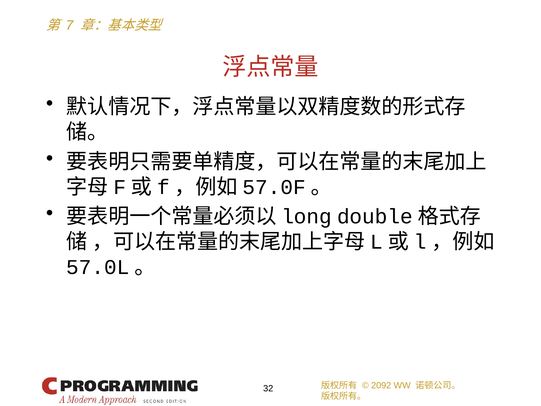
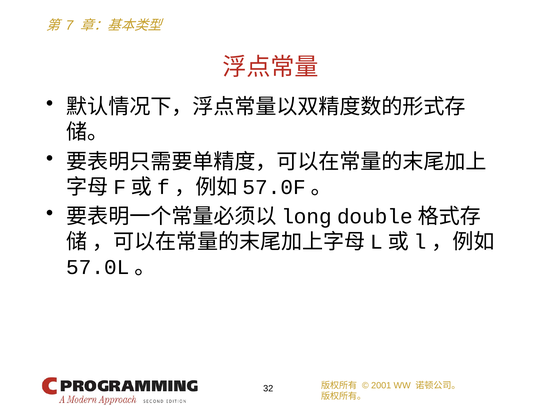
2092: 2092 -> 2001
